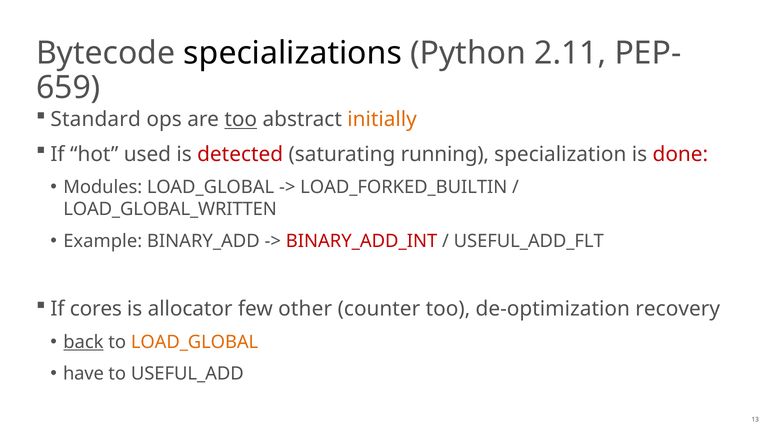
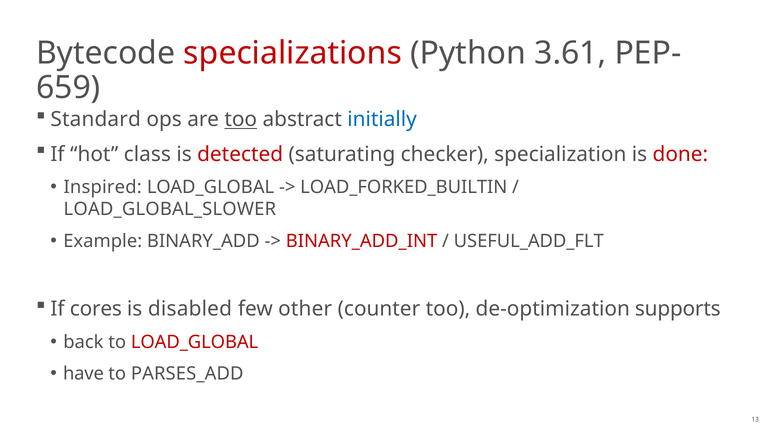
specializations colour: black -> red
2.11: 2.11 -> 3.61
initially colour: orange -> blue
used: used -> class
running: running -> checker
Modules: Modules -> Inspired
LOAD_GLOBAL_WRITTEN: LOAD_GLOBAL_WRITTEN -> LOAD_GLOBAL_SLOWER
allocator: allocator -> disabled
recovery: recovery -> supports
back underline: present -> none
LOAD_GLOBAL at (195, 342) colour: orange -> red
USEFUL_ADD: USEFUL_ADD -> PARSES_ADD
